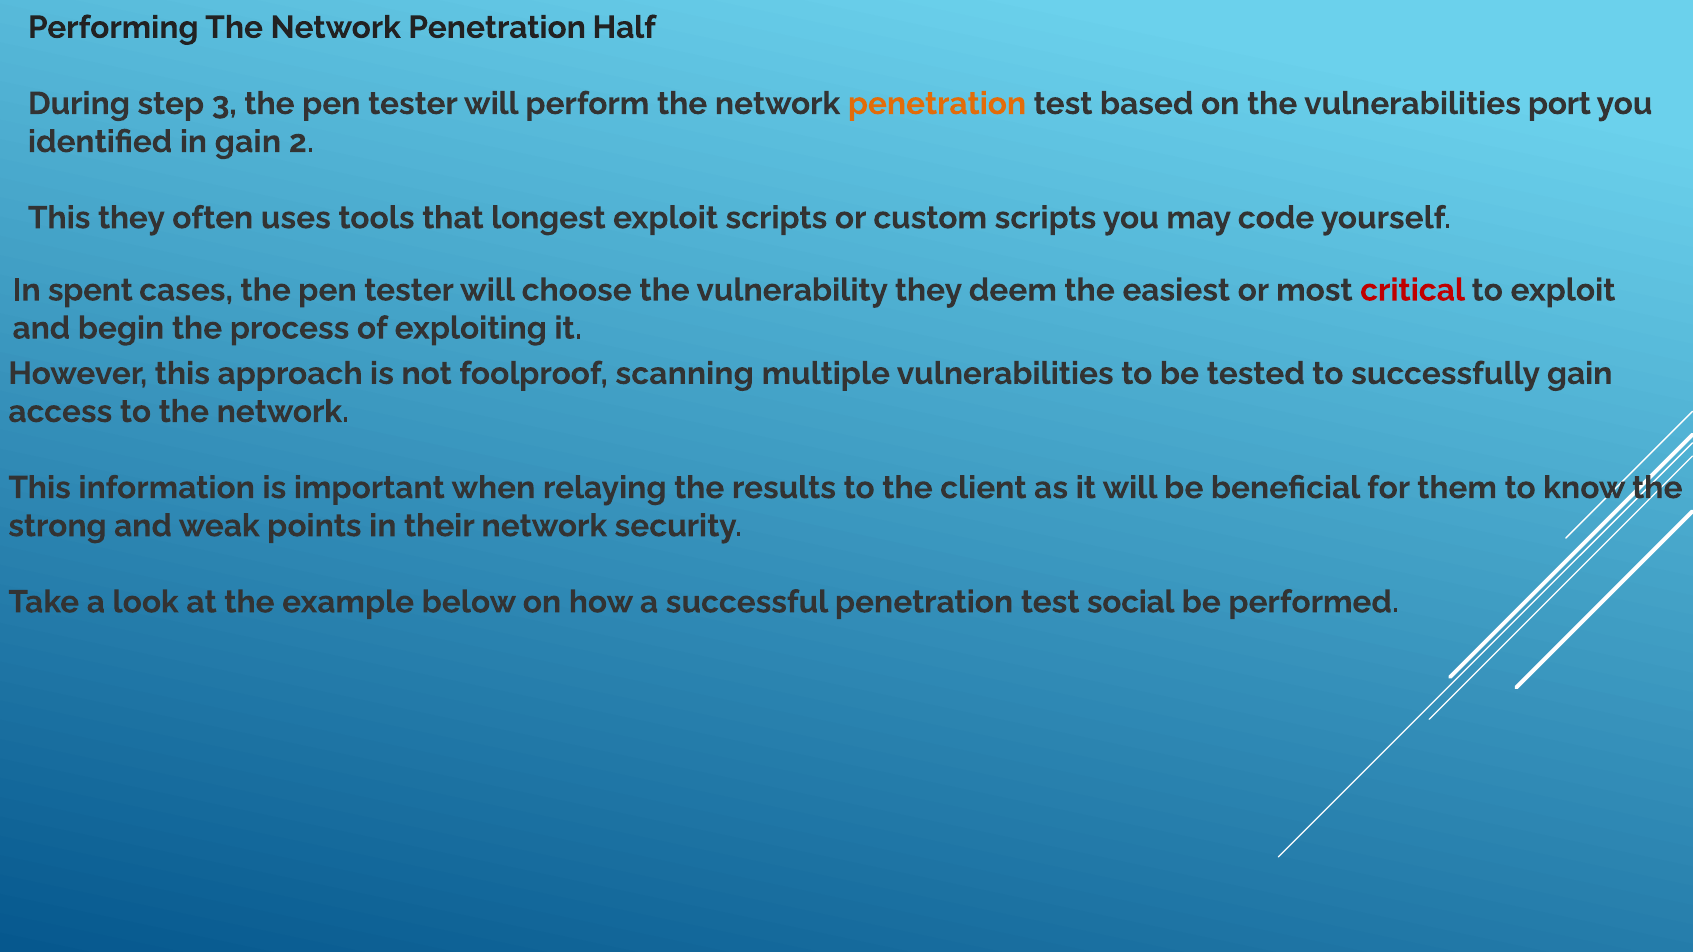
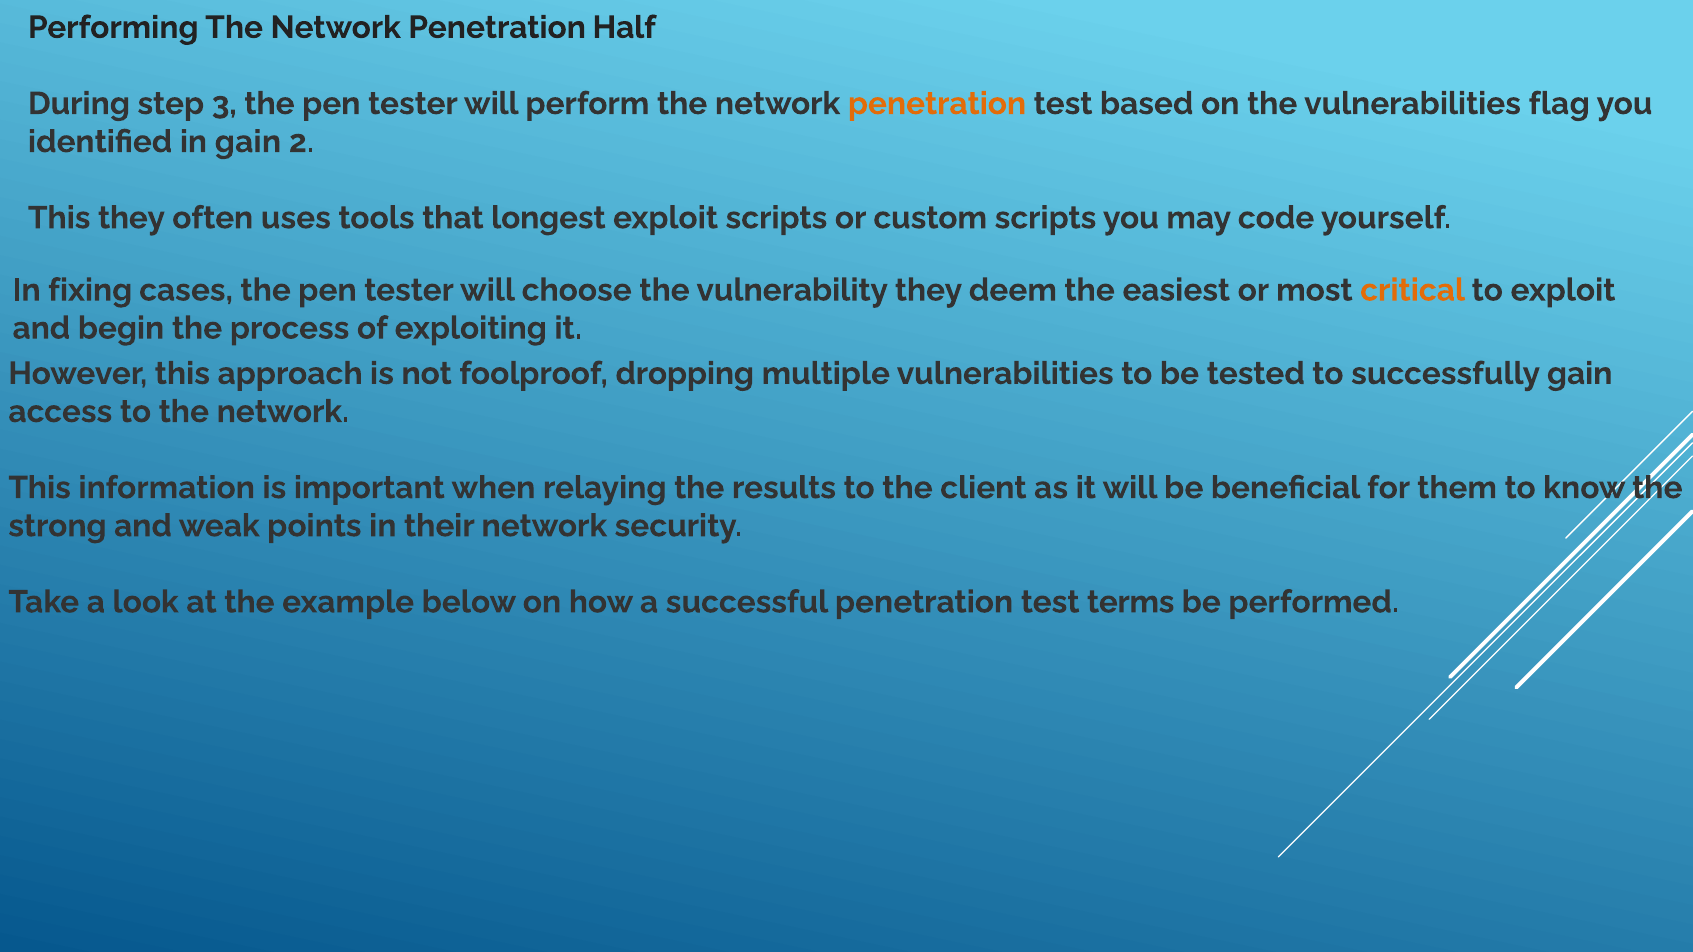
port: port -> flag
spent: spent -> fixing
critical colour: red -> orange
scanning: scanning -> dropping
social: social -> terms
